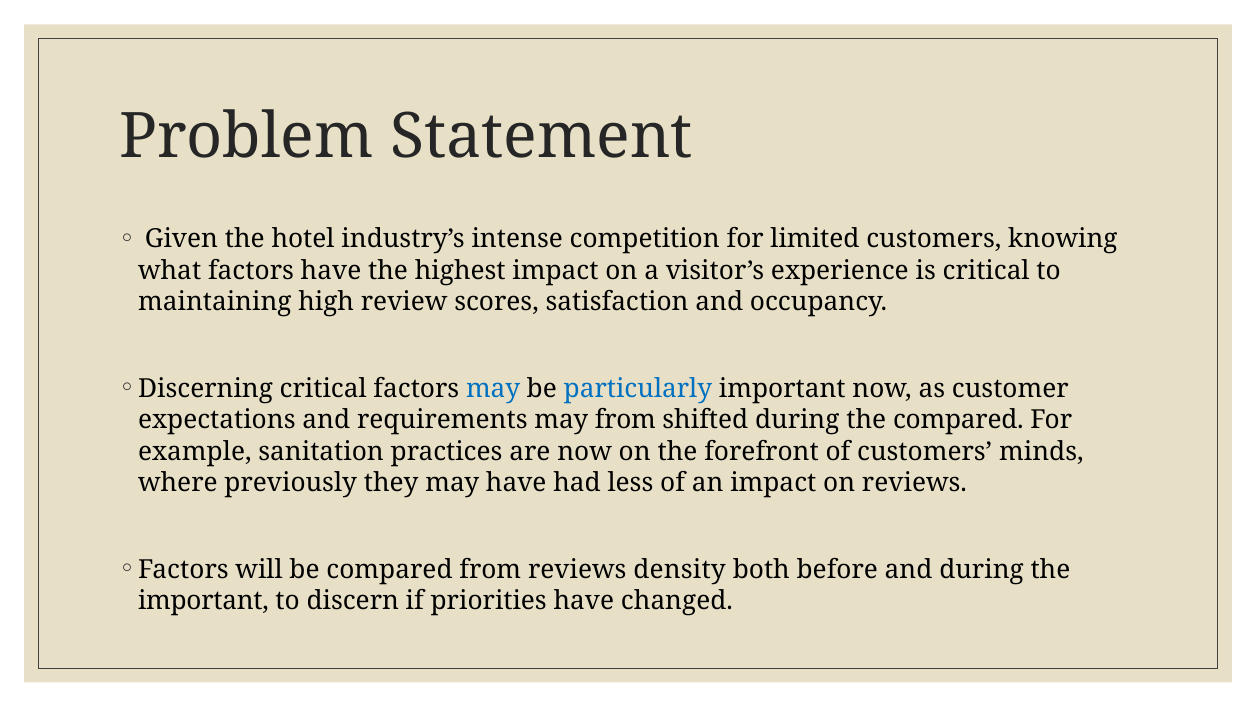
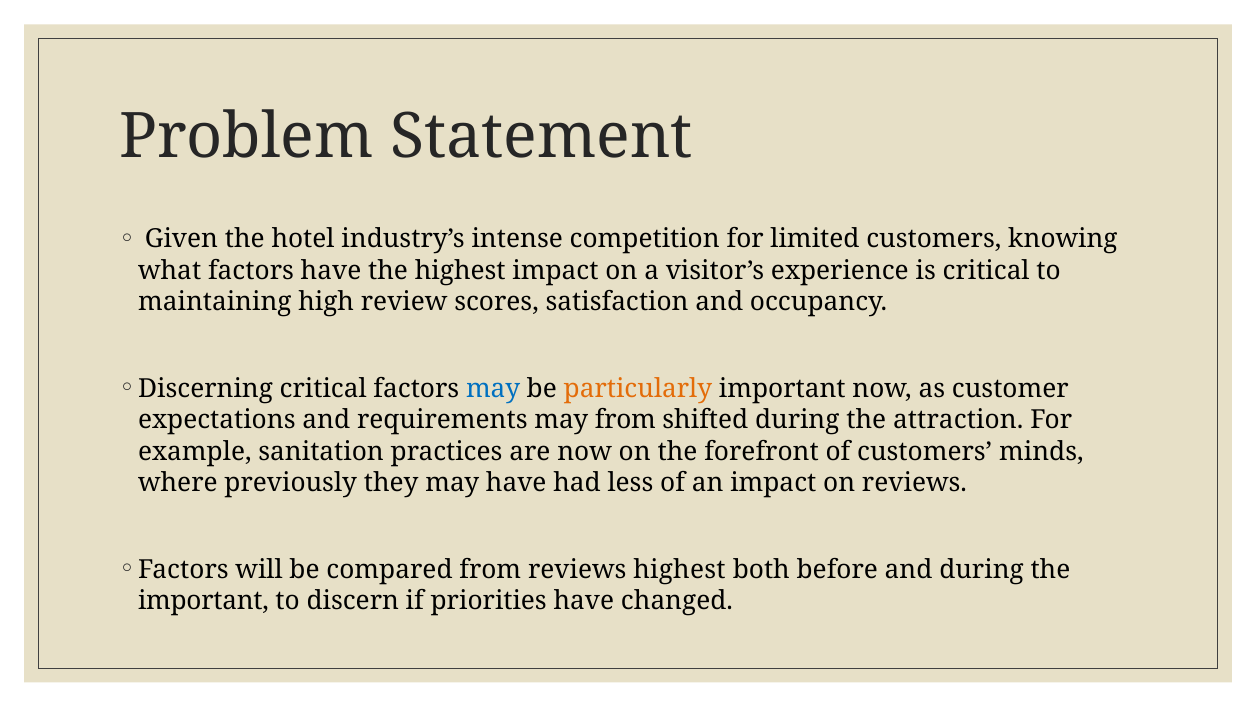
particularly colour: blue -> orange
the compared: compared -> attraction
reviews density: density -> highest
